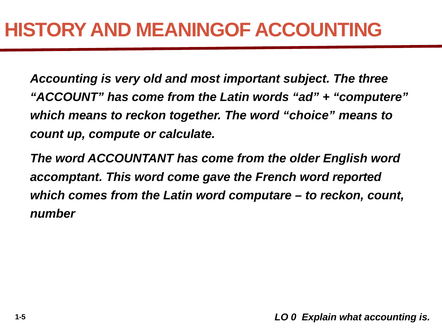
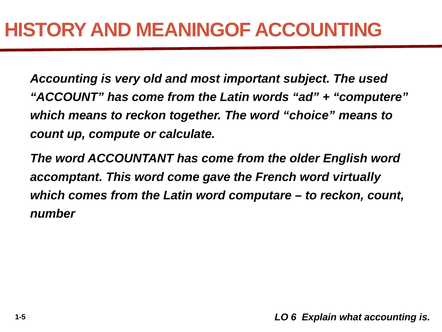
three: three -> used
reported: reported -> virtually
0: 0 -> 6
